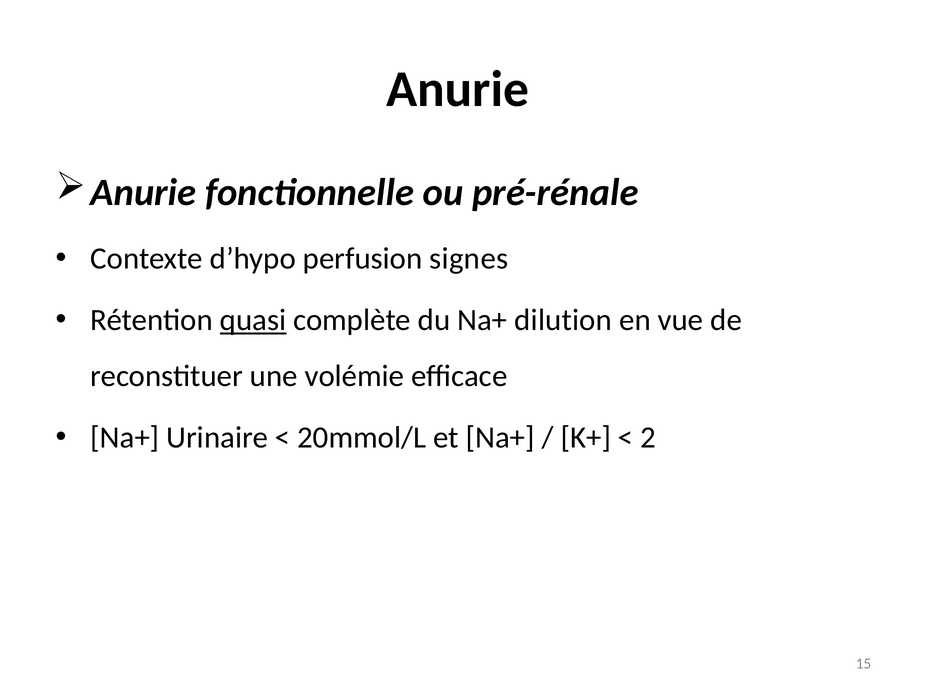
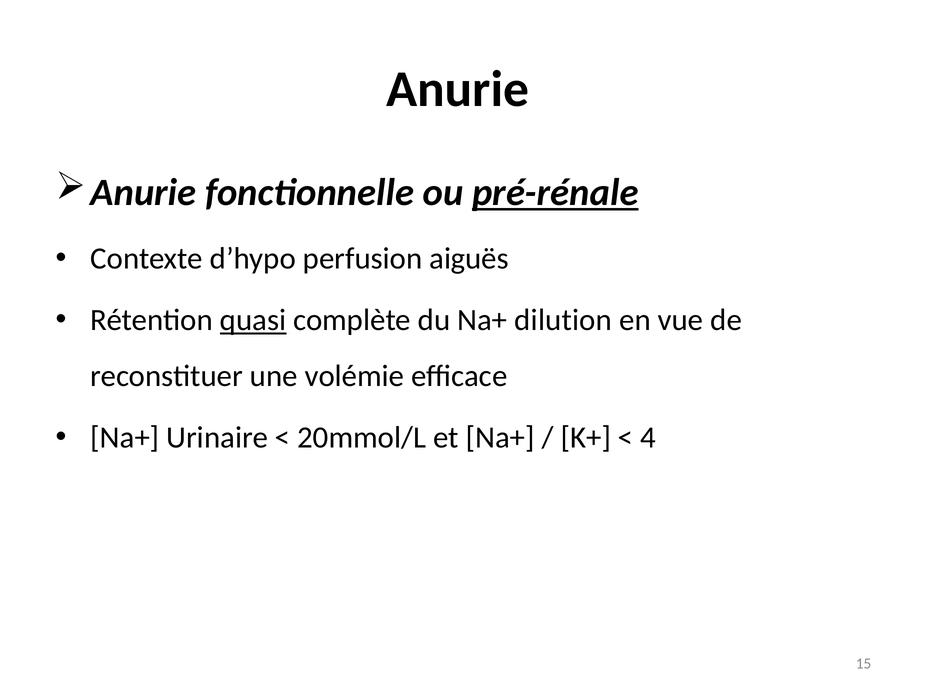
pré-rénale underline: none -> present
signes: signes -> aiguës
2: 2 -> 4
